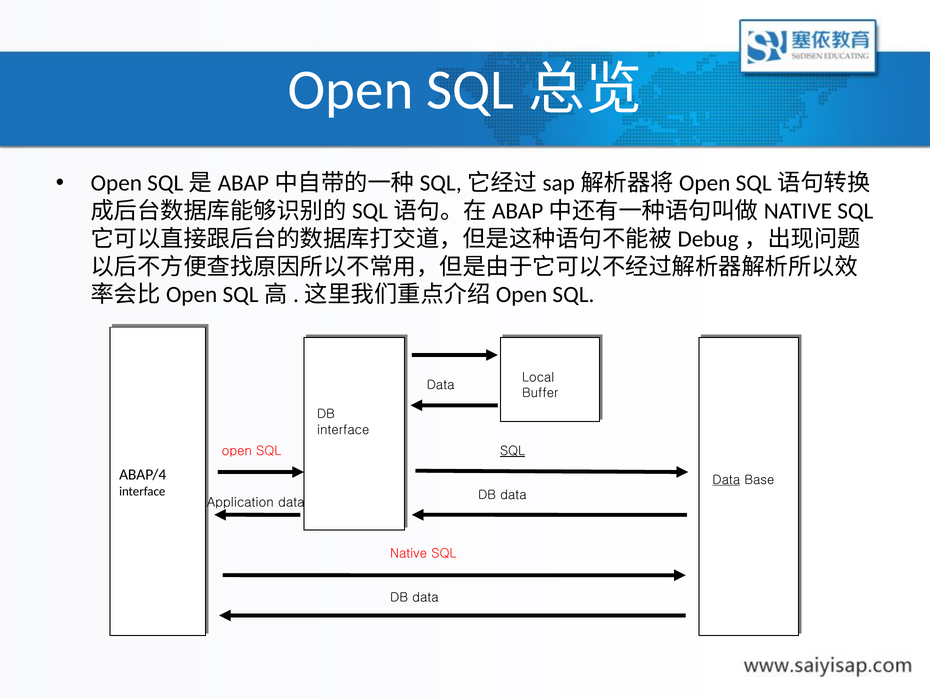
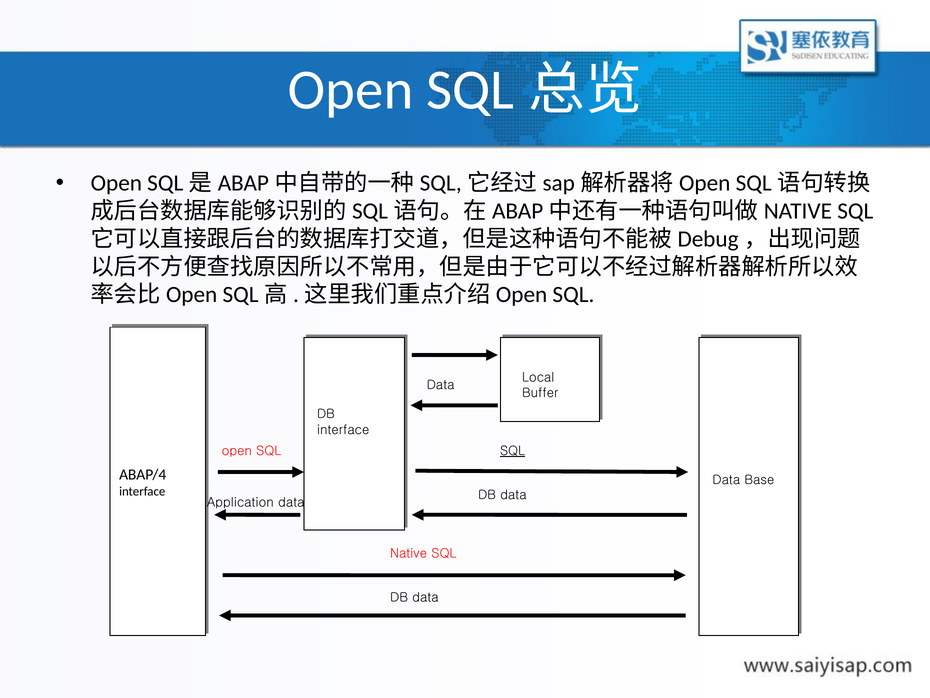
Data at (726, 479) underline: present -> none
